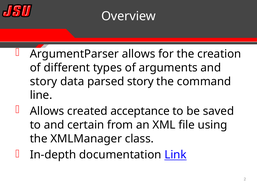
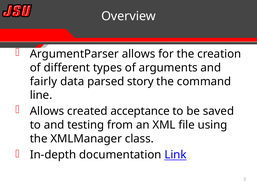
story at (44, 81): story -> fairly
certain: certain -> testing
